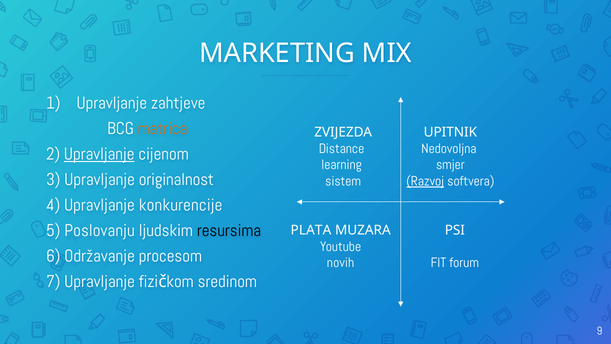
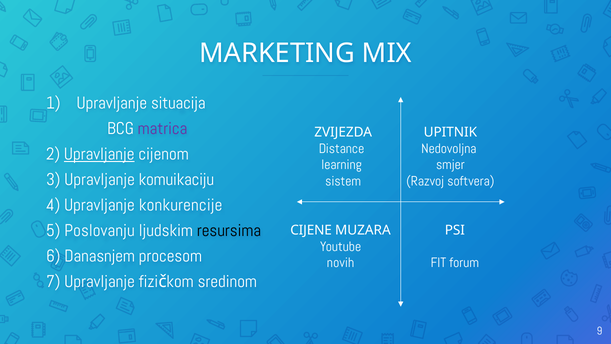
zahtjeve: zahtjeve -> situacija
matrica colour: orange -> purple
originalnost: originalnost -> komuikaciju
Razvoj underline: present -> none
PLATA: PLATA -> CIJENE
Održavanje: Održavanje -> Danasnjem
